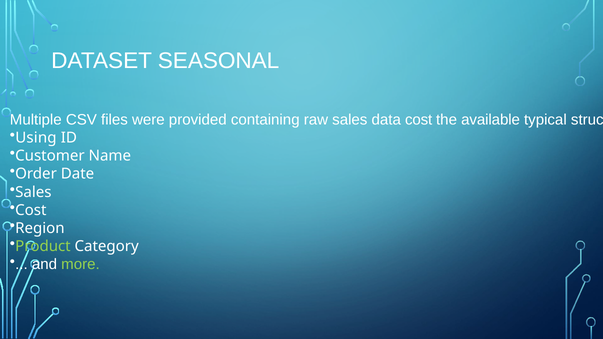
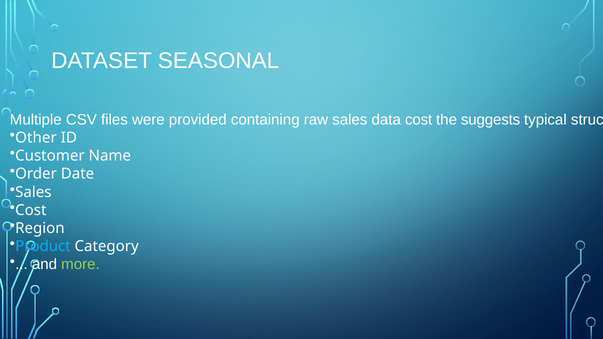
available: available -> suggests
Using: Using -> Other
Product colour: light green -> light blue
